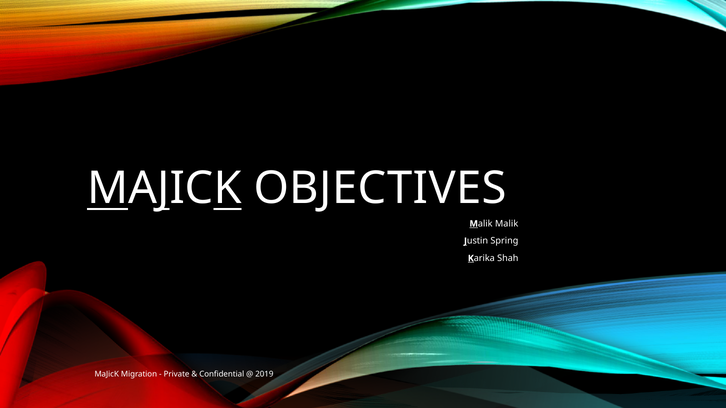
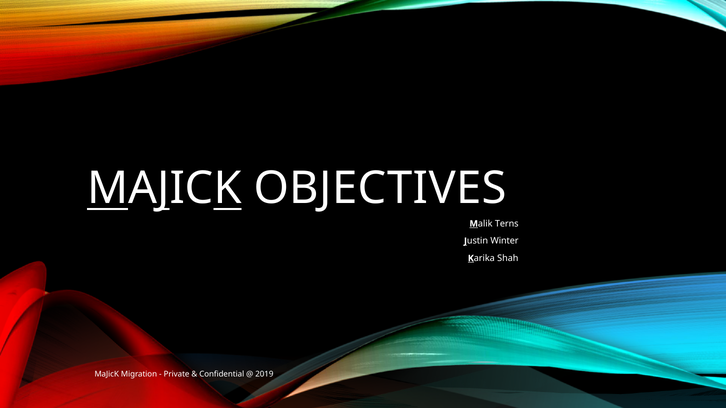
Malik Malik: Malik -> Terns
Spring: Spring -> Winter
